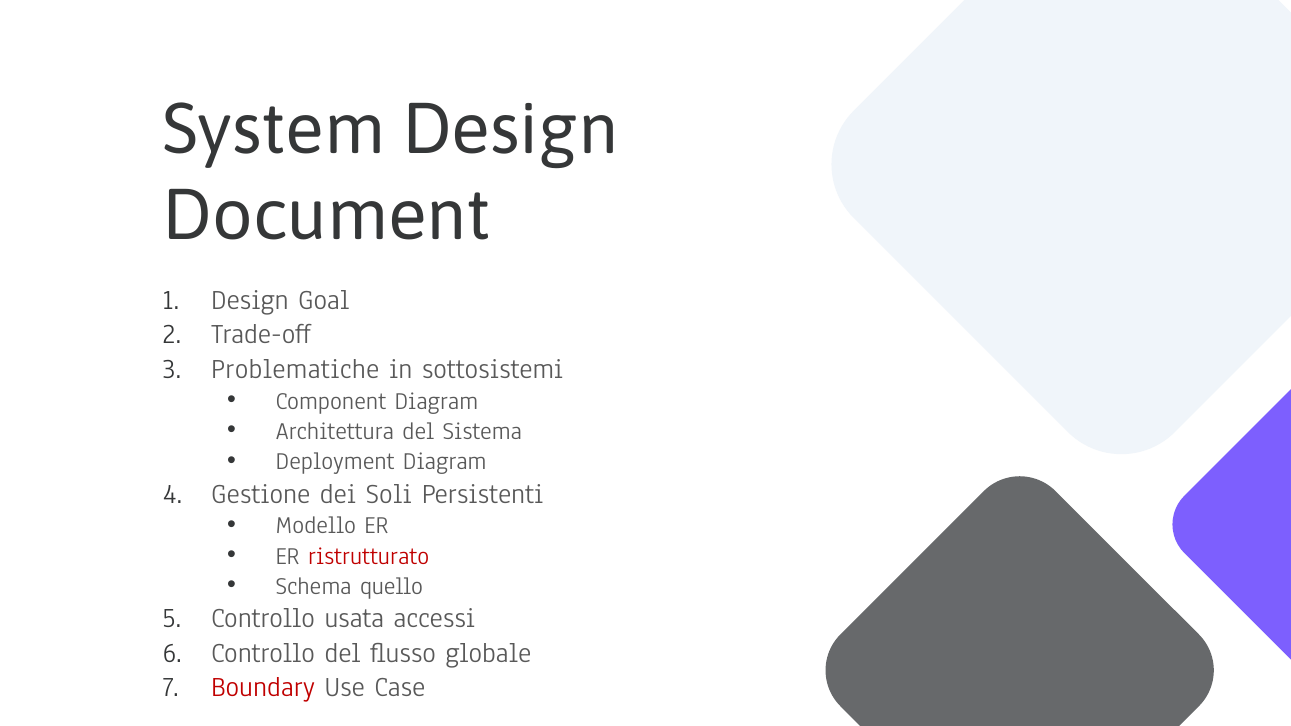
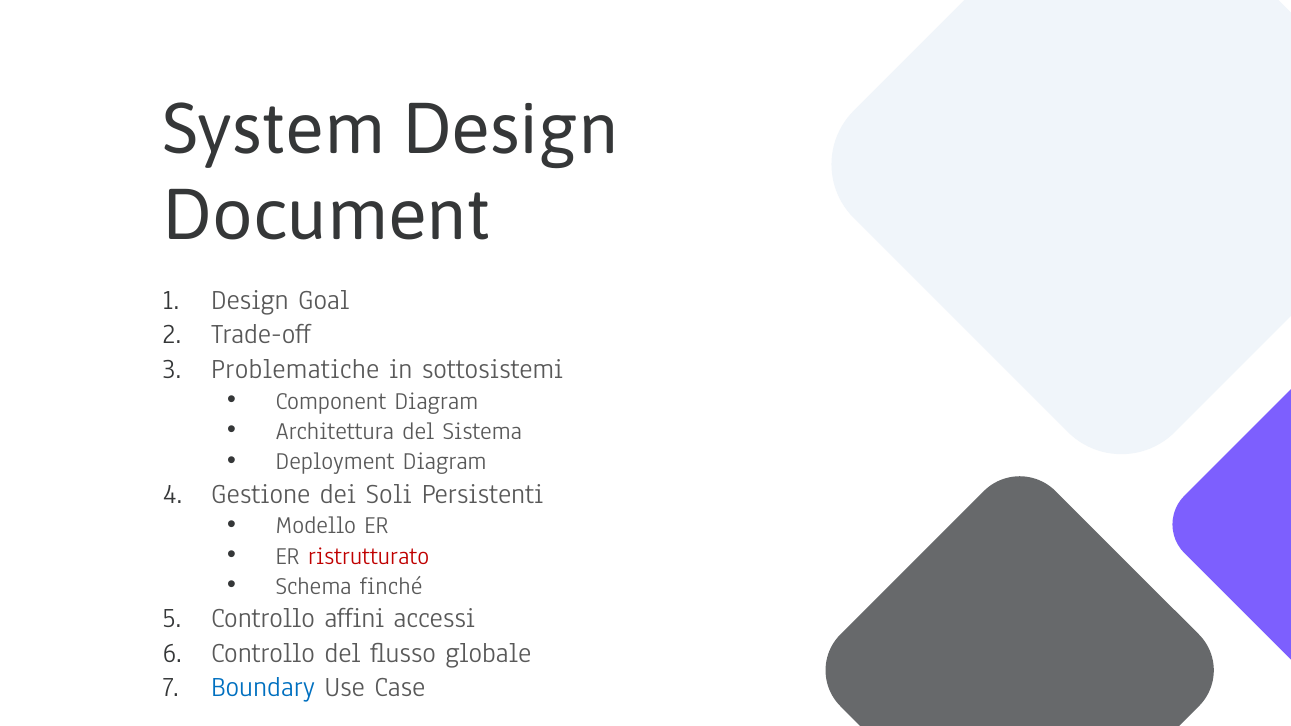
quello: quello -> finché
usata: usata -> affini
Boundary colour: red -> blue
